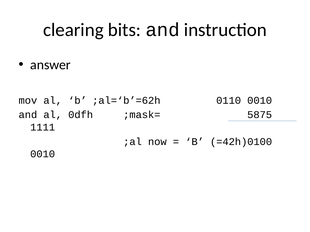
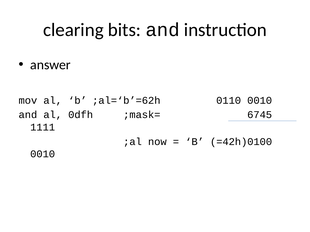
5875: 5875 -> 6745
